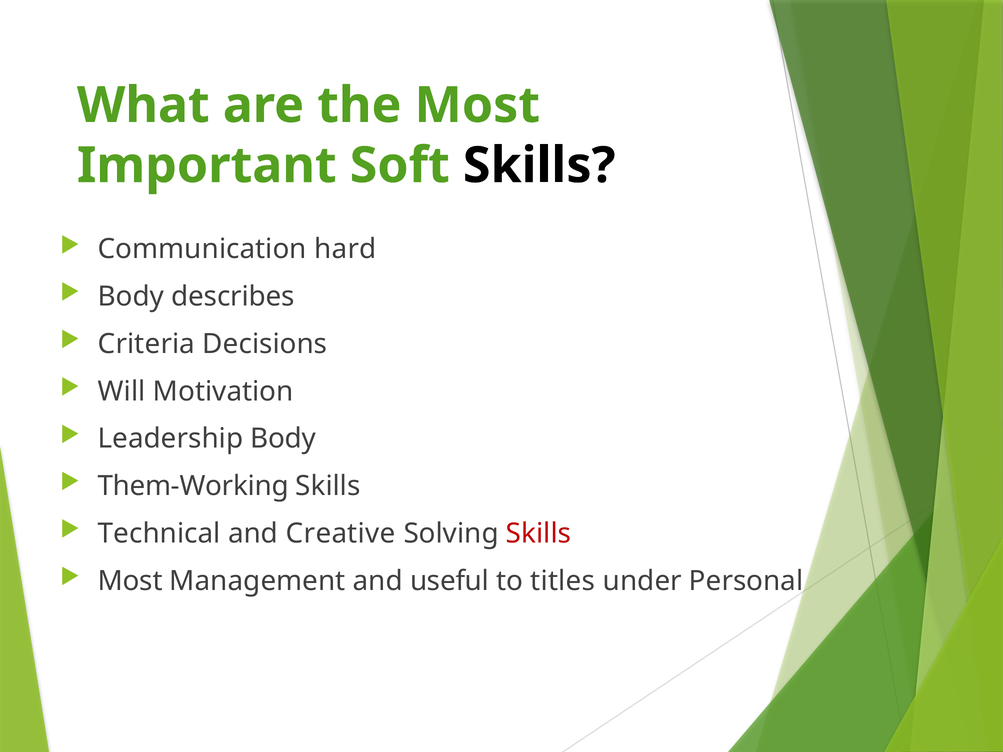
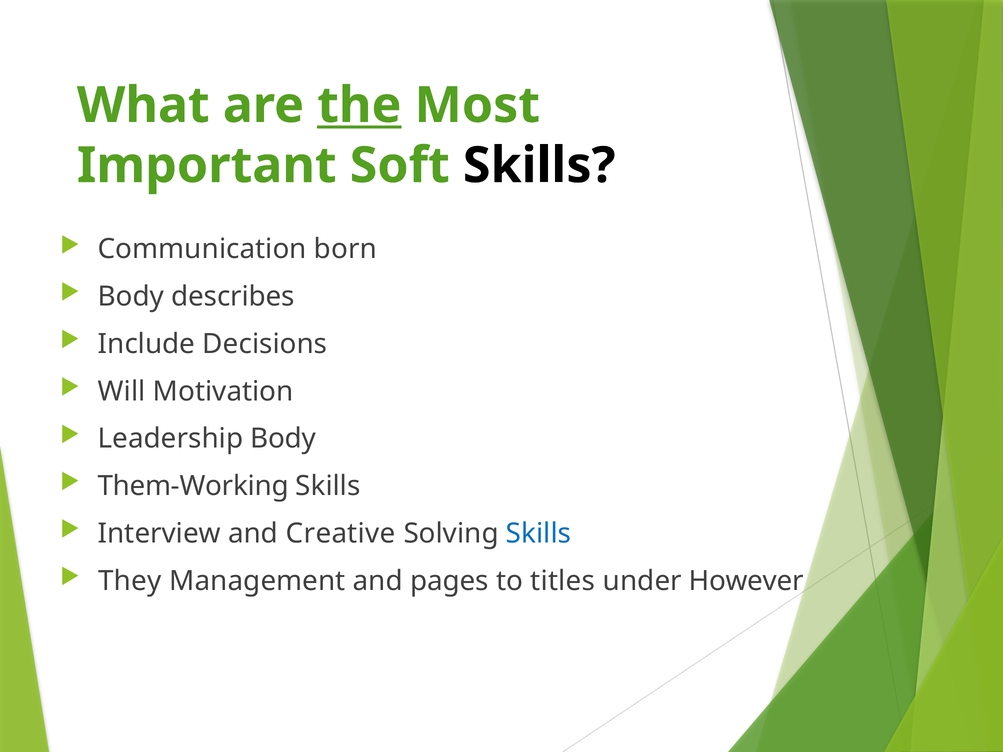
the underline: none -> present
hard: hard -> born
Criteria: Criteria -> Include
Technical: Technical -> Interview
Skills at (539, 534) colour: red -> blue
Most at (130, 581): Most -> They
useful: useful -> pages
Personal: Personal -> However
